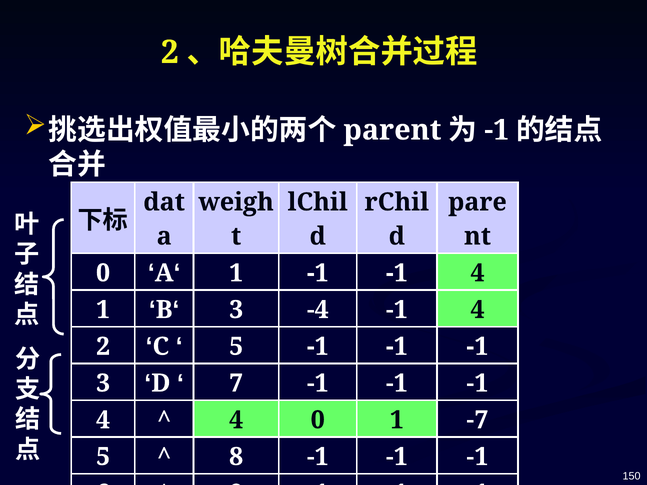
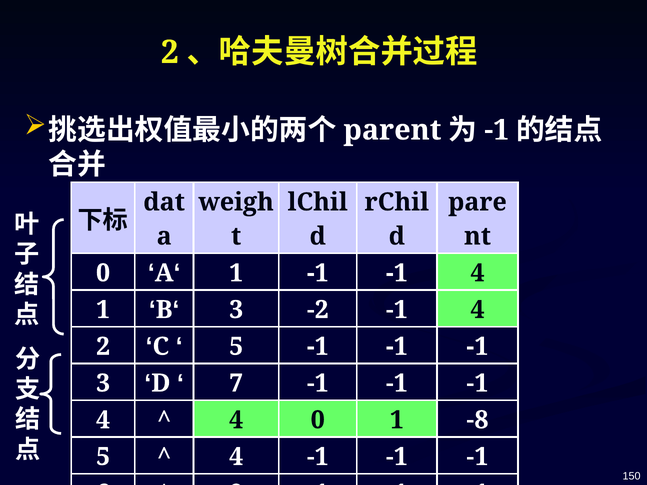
-4: -4 -> -2
-7: -7 -> -8
8 at (236, 457): 8 -> 4
